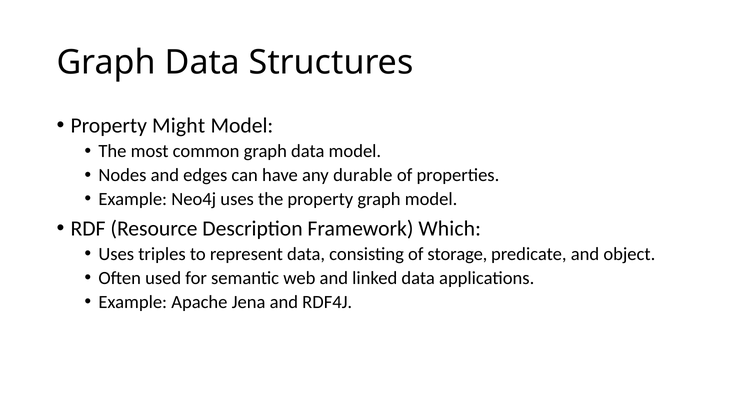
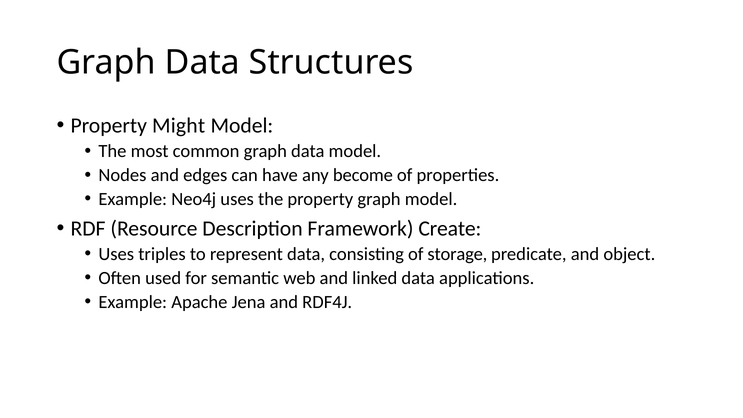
durable: durable -> become
Which: Which -> Create
